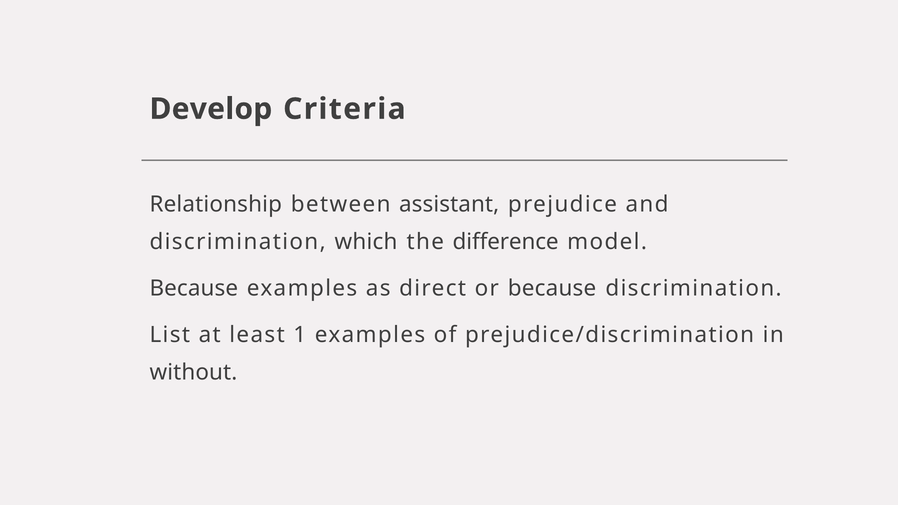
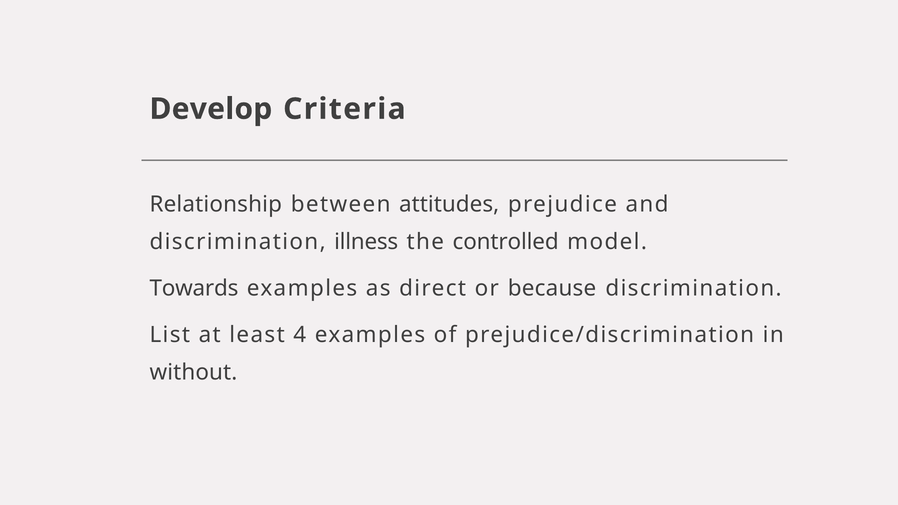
assistant: assistant -> attitudes
which: which -> illness
difference: difference -> controlled
Because at (194, 288): Because -> Towards
1: 1 -> 4
